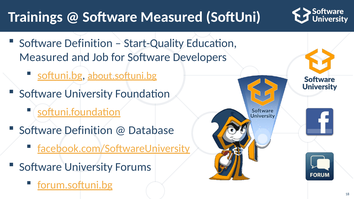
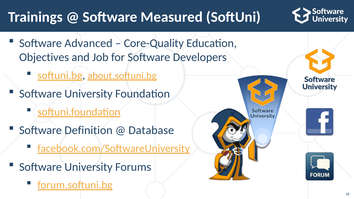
Definition at (89, 43): Definition -> Advanced
Start-Quality: Start-Quality -> Core-Quality
Measured at (44, 57): Measured -> Objectives
